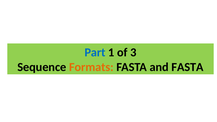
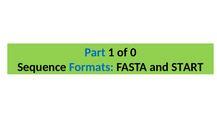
3: 3 -> 0
Formats colour: orange -> blue
and FASTA: FASTA -> START
